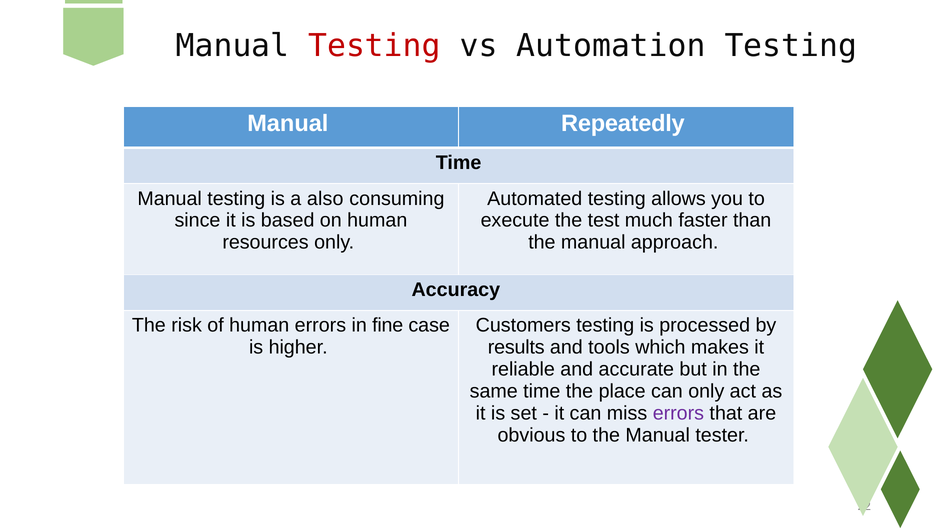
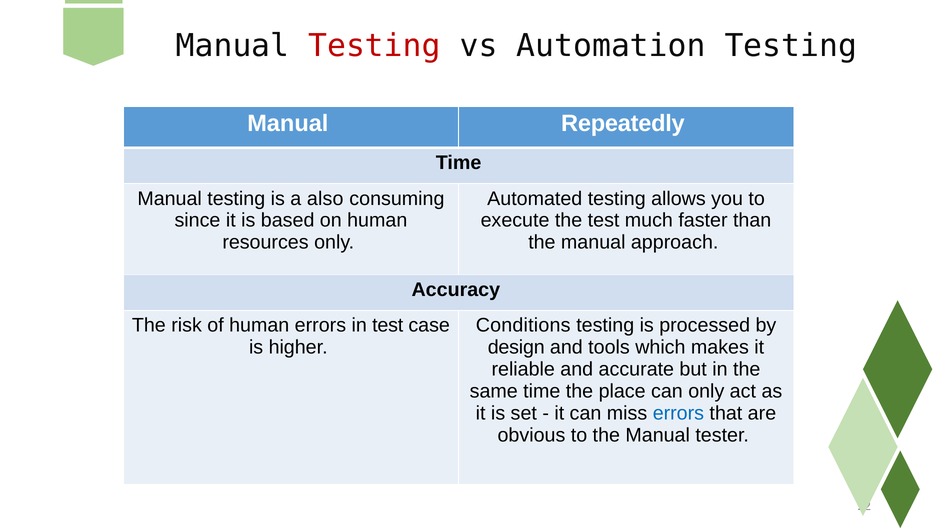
in fine: fine -> test
Customers: Customers -> Conditions
results: results -> design
errors at (678, 413) colour: purple -> blue
